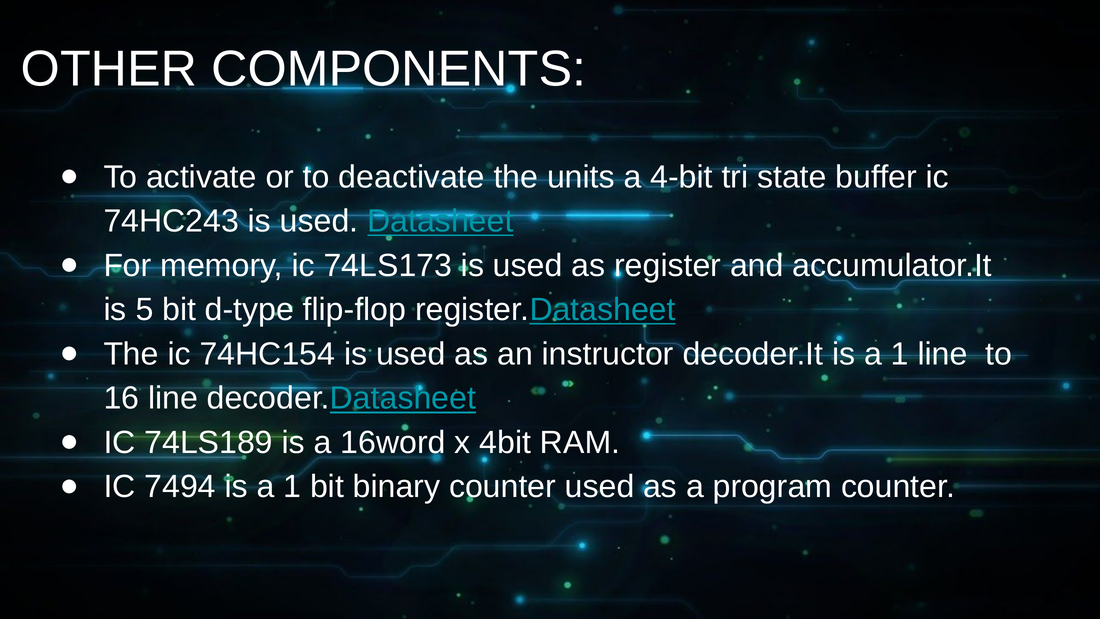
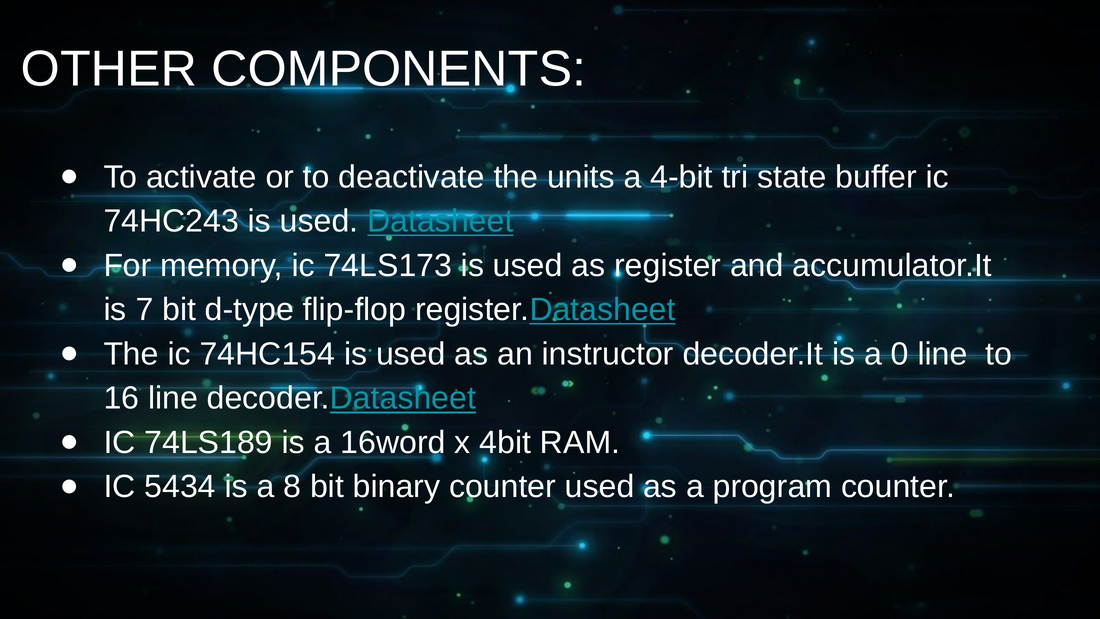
5: 5 -> 7
decoder.It is a 1: 1 -> 0
7494: 7494 -> 5434
1 at (292, 487): 1 -> 8
